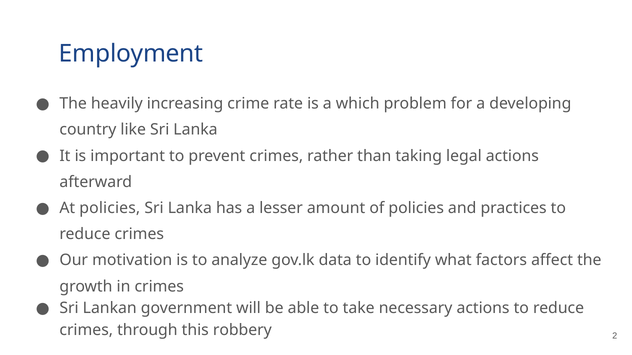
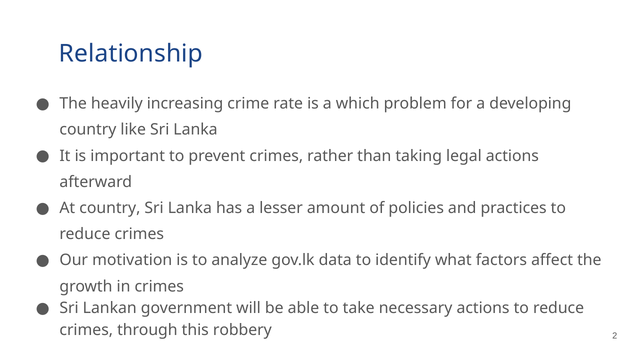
Employment: Employment -> Relationship
At policies: policies -> country
